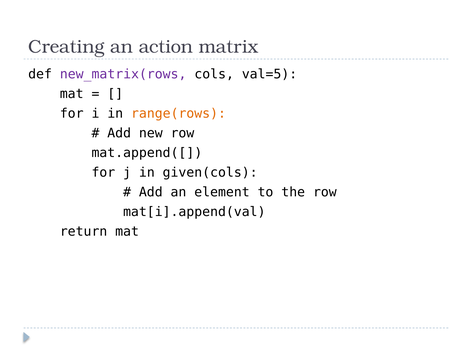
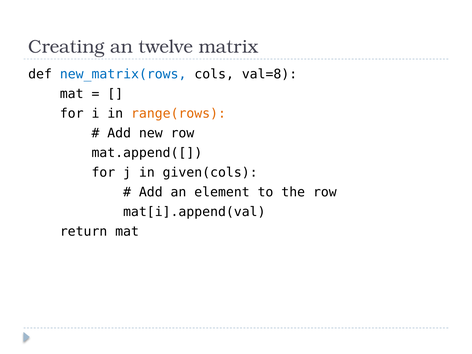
action: action -> twelve
new_matrix(rows colour: purple -> blue
val=5: val=5 -> val=8
